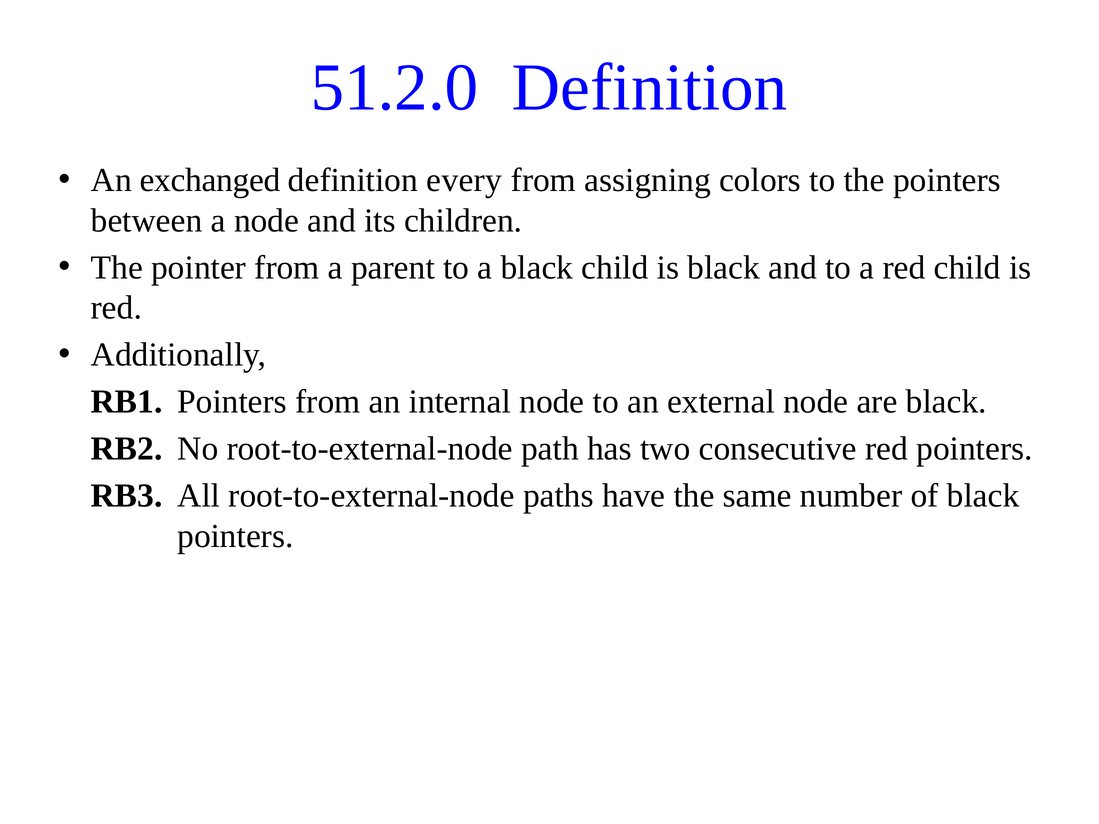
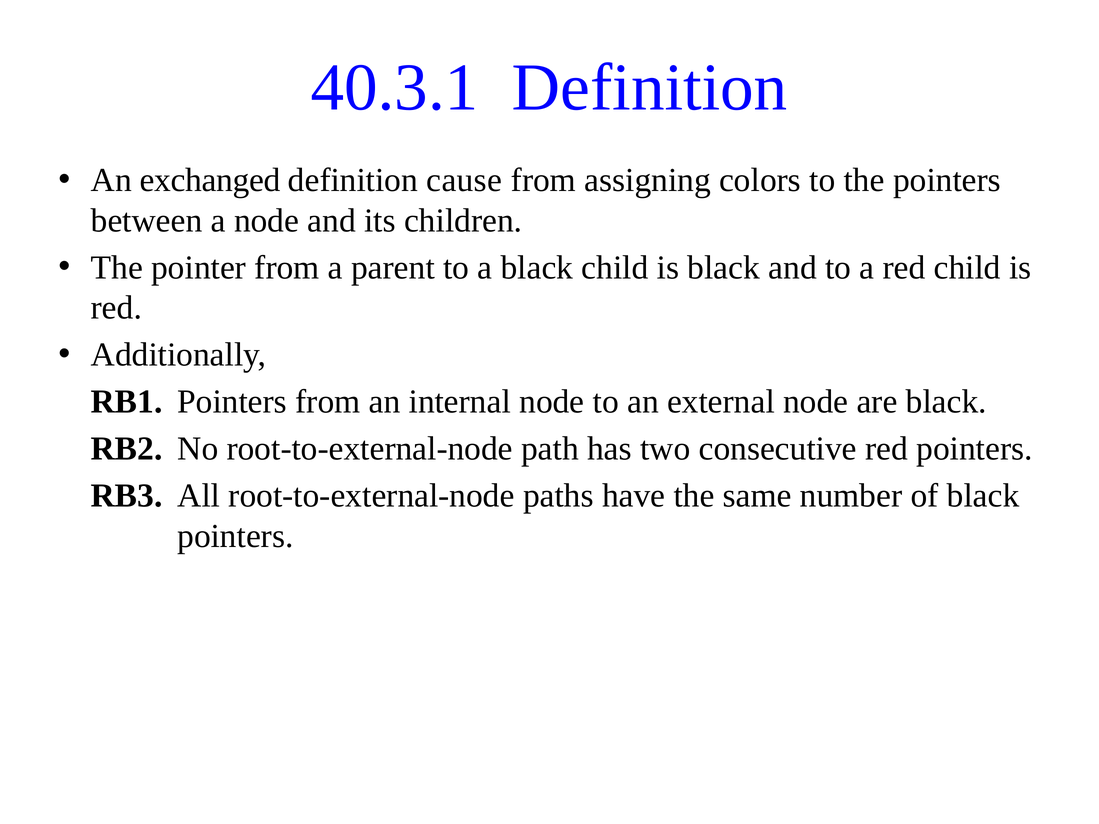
51.2.0: 51.2.0 -> 40.3.1
every: every -> cause
